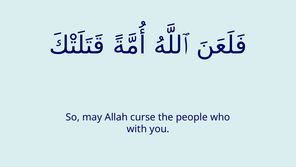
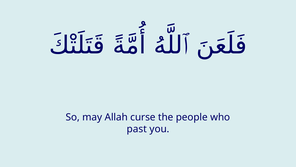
with: with -> past
